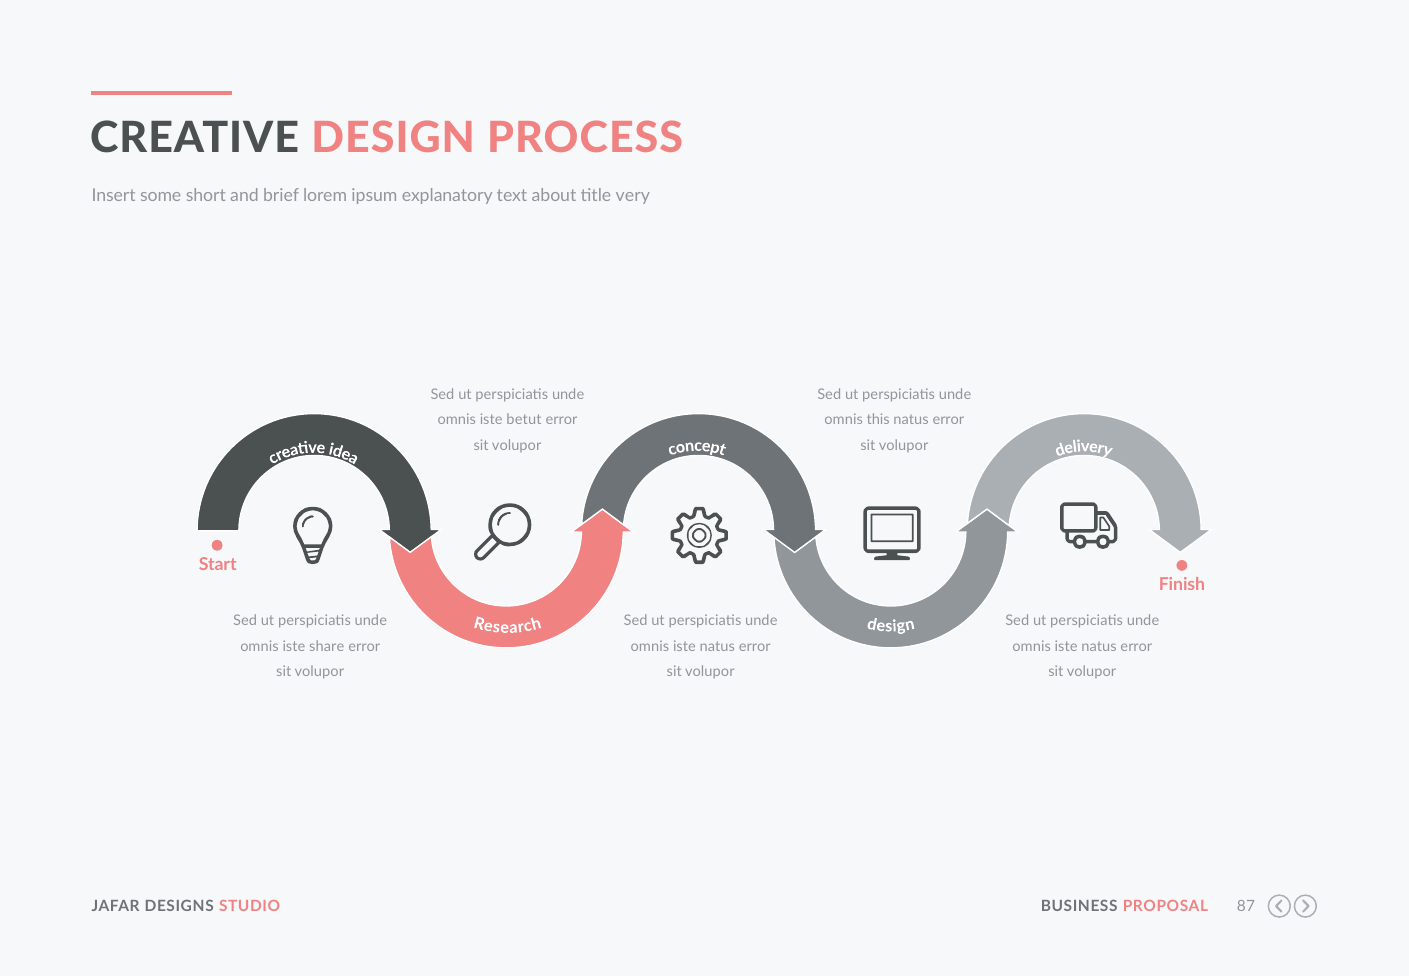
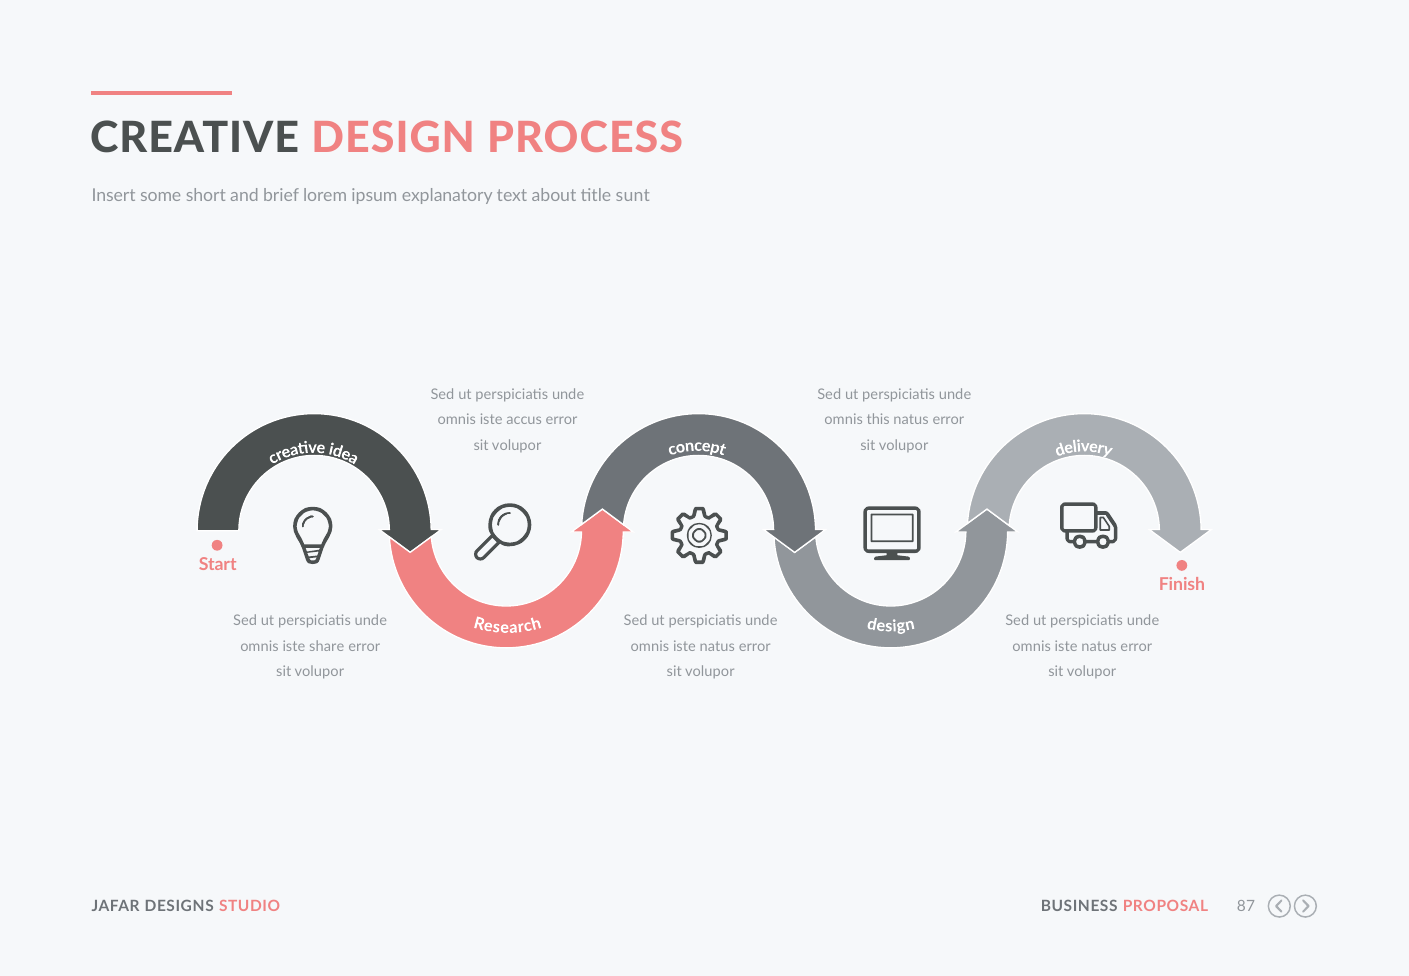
very: very -> sunt
betut: betut -> accus
